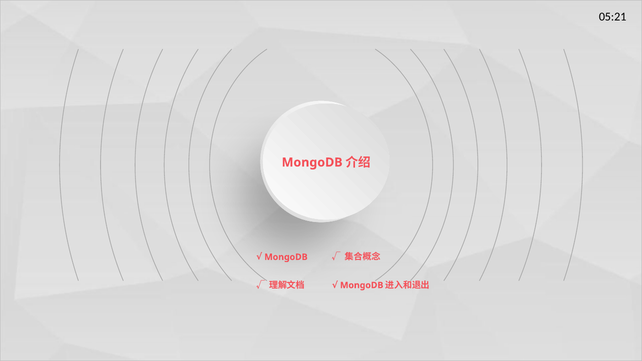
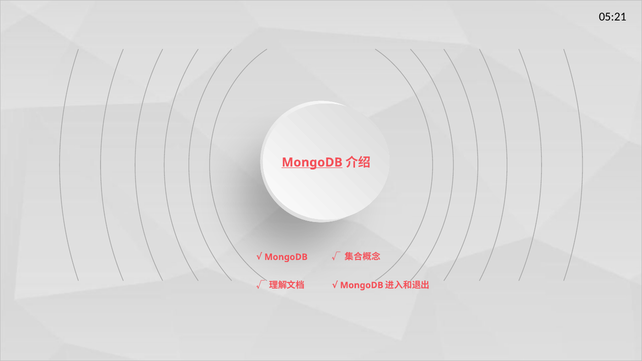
MongoDB at (312, 162) underline: none -> present
